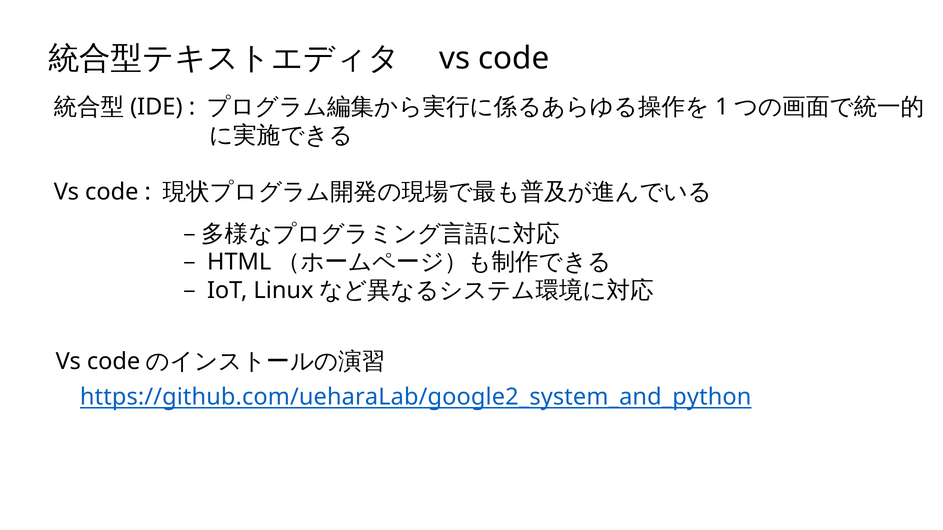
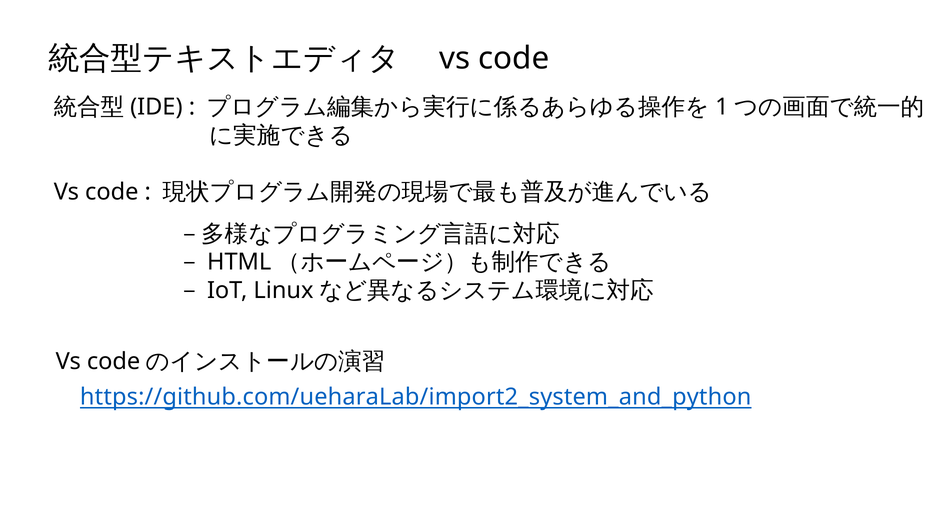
https://github.com/ueharaLab/google2_system_and_python: https://github.com/ueharaLab/google2_system_and_python -> https://github.com/ueharaLab/import2_system_and_python
